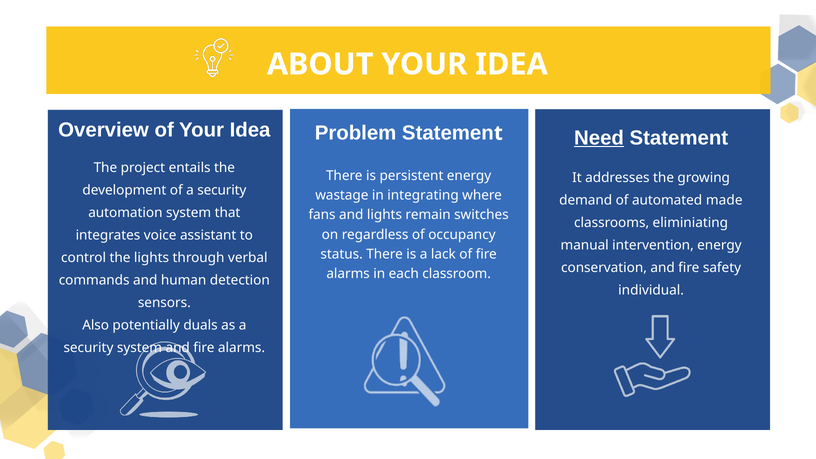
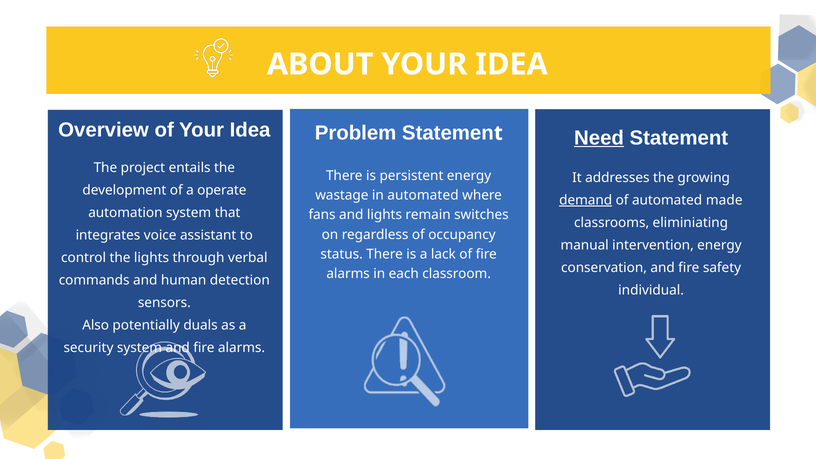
of a security: security -> operate
in integrating: integrating -> automated
demand underline: none -> present
